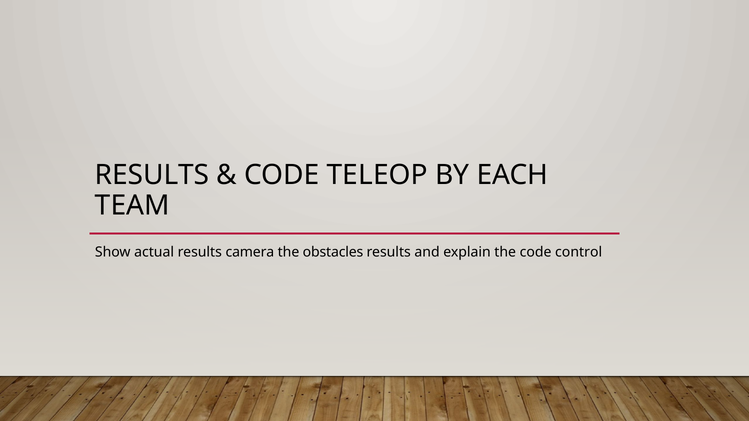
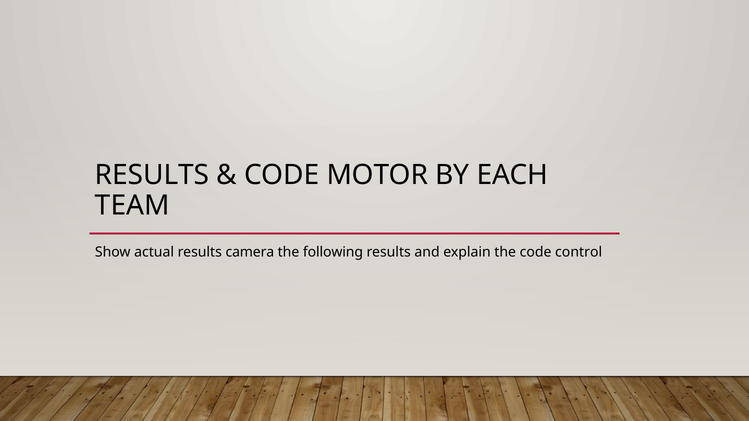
TELEOP: TELEOP -> MOTOR
obstacles: obstacles -> following
